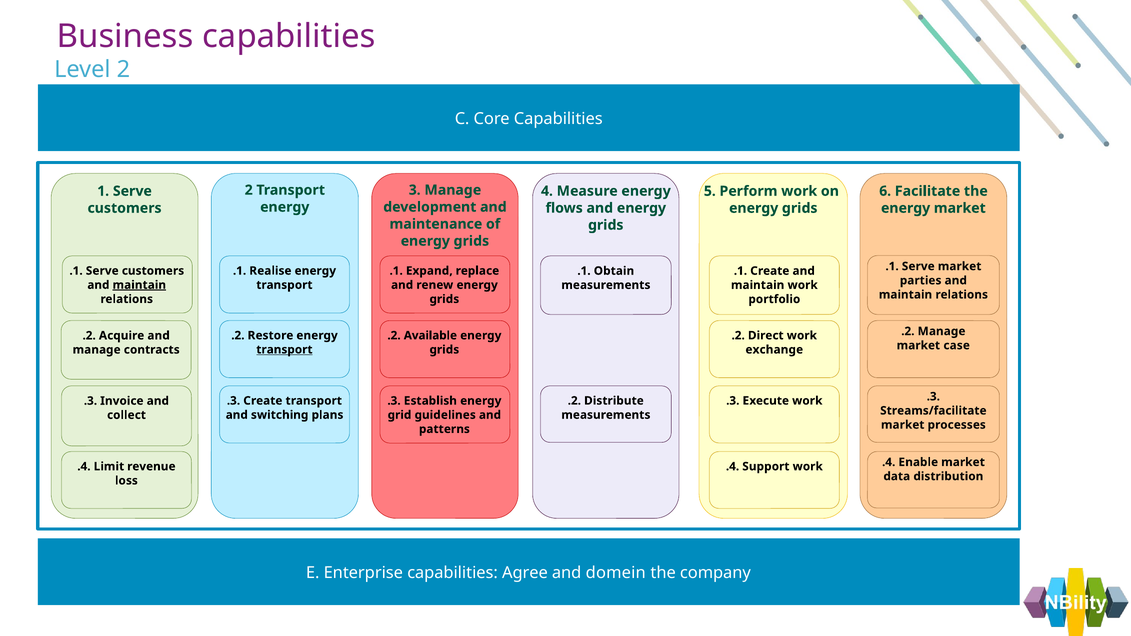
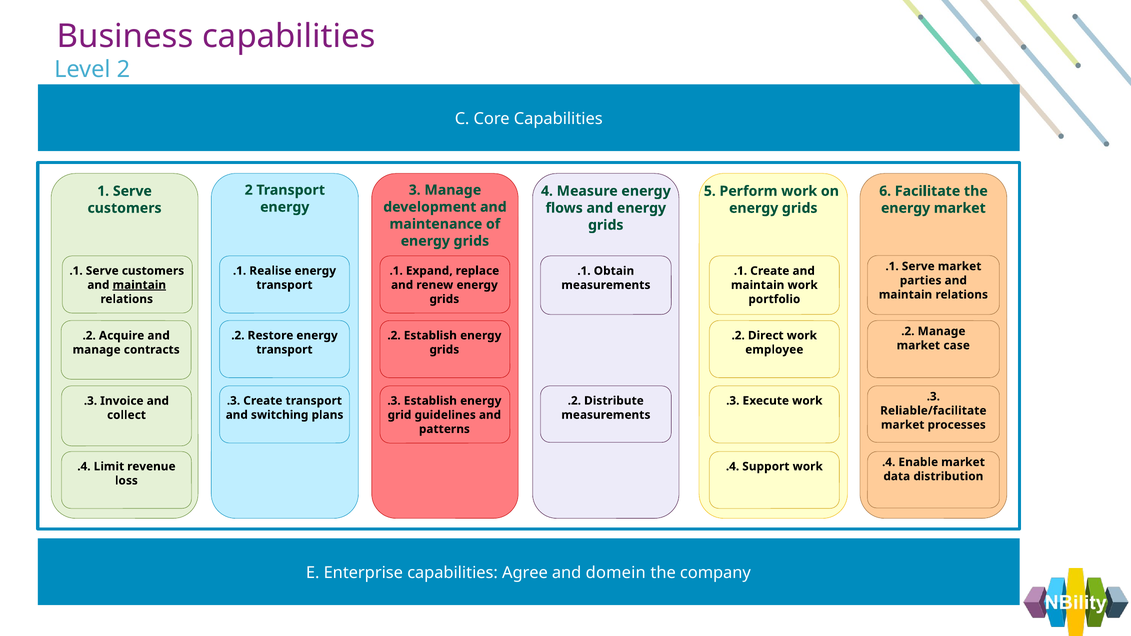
.2 Available: Available -> Establish
transport at (284, 350) underline: present -> none
exchange: exchange -> employee
Streams/facilitate: Streams/facilitate -> Reliable/facilitate
